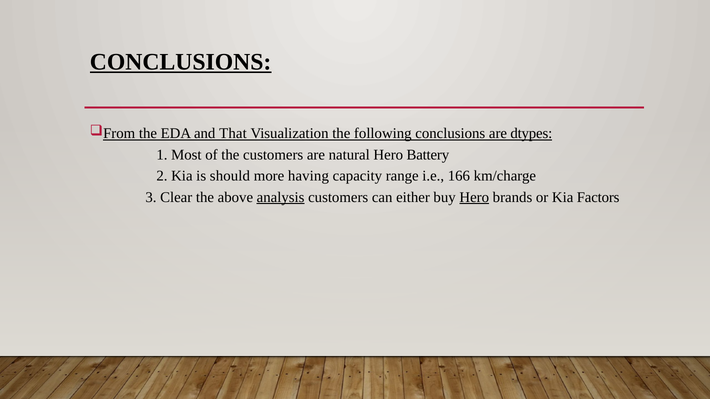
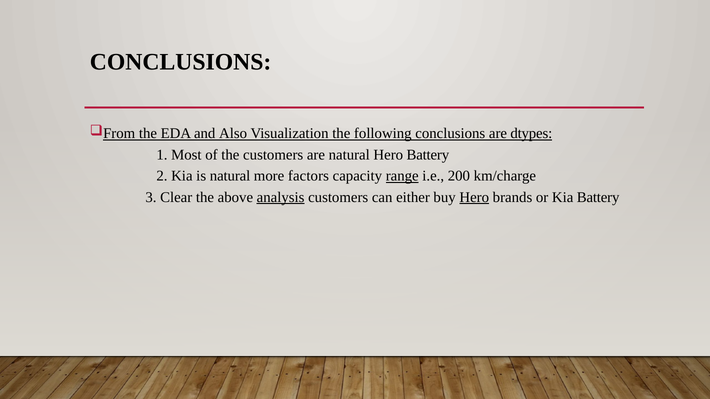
CONCLUSIONS at (181, 62) underline: present -> none
That: That -> Also
is should: should -> natural
having: having -> factors
range underline: none -> present
166: 166 -> 200
Kia Factors: Factors -> Battery
